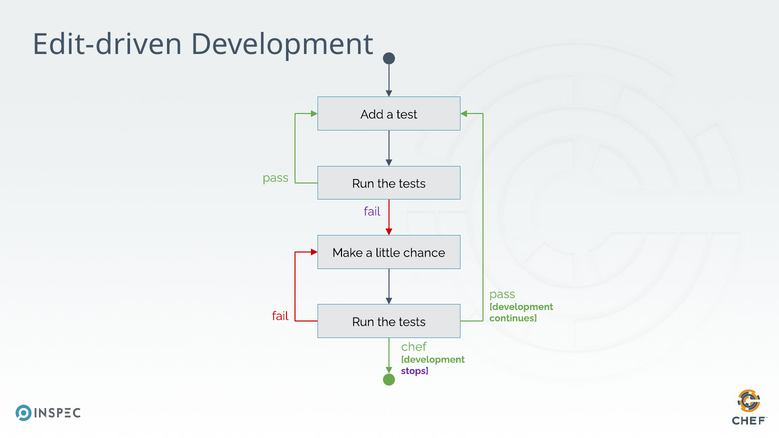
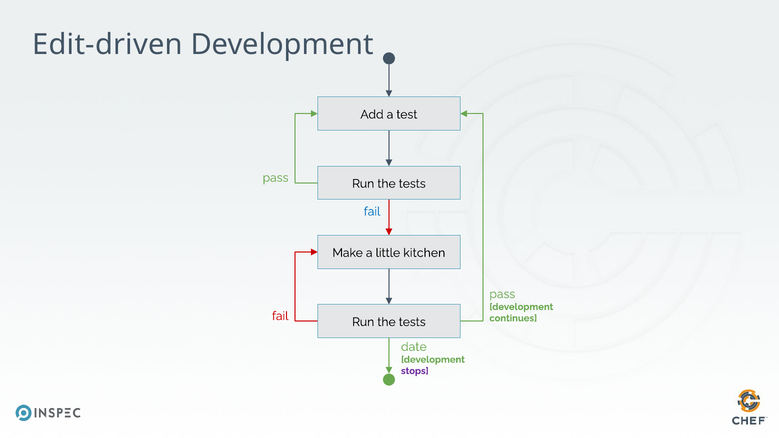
fail at (372, 212) colour: purple -> blue
chance: chance -> kitchen
chef: chef -> date
